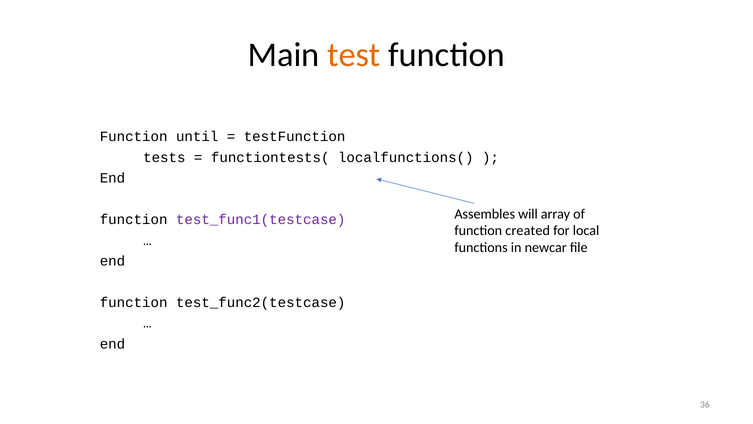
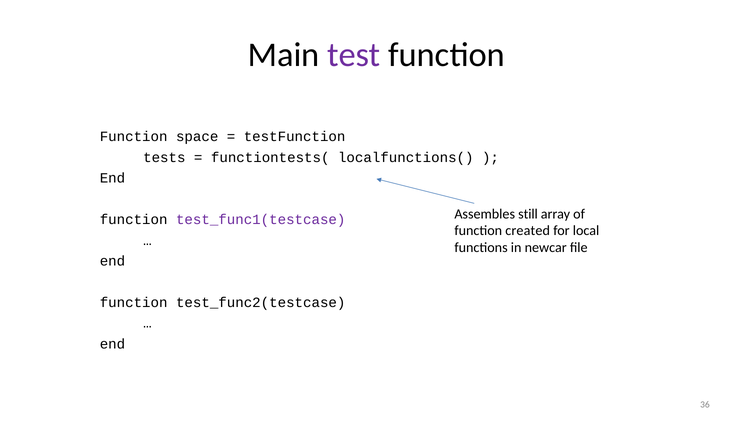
test colour: orange -> purple
until: until -> space
will: will -> still
